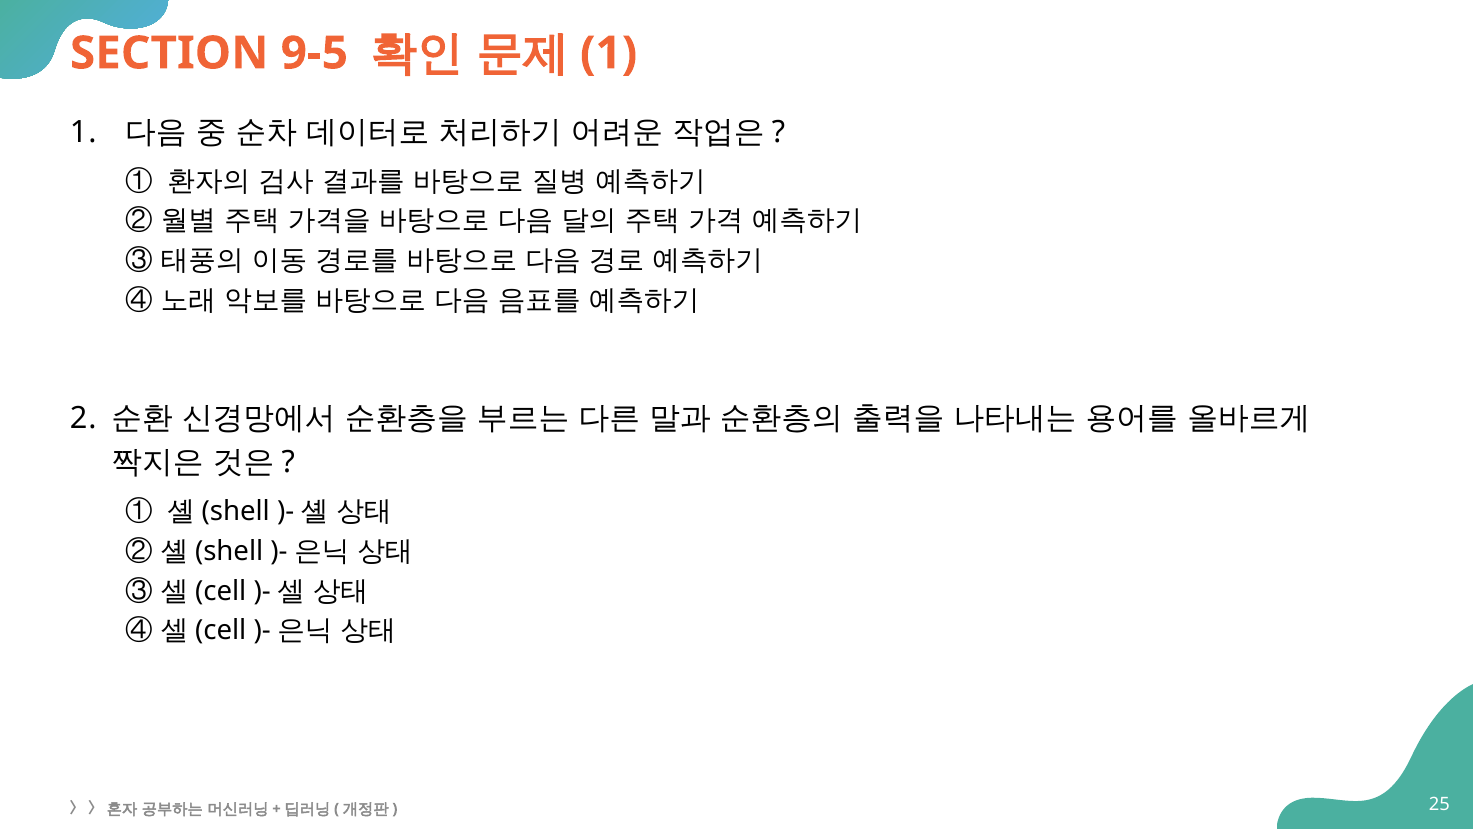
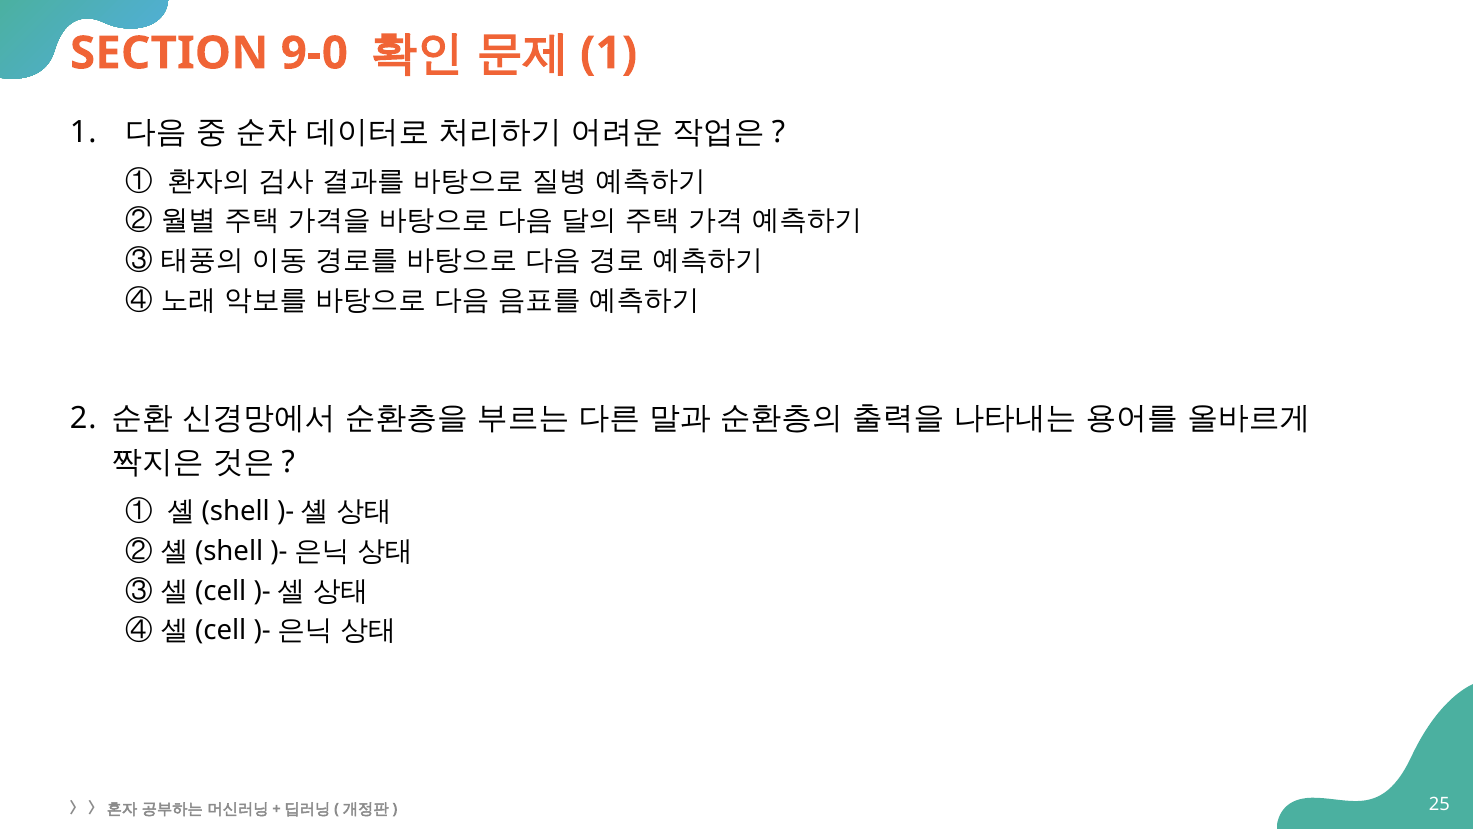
9-5: 9-5 -> 9-0
